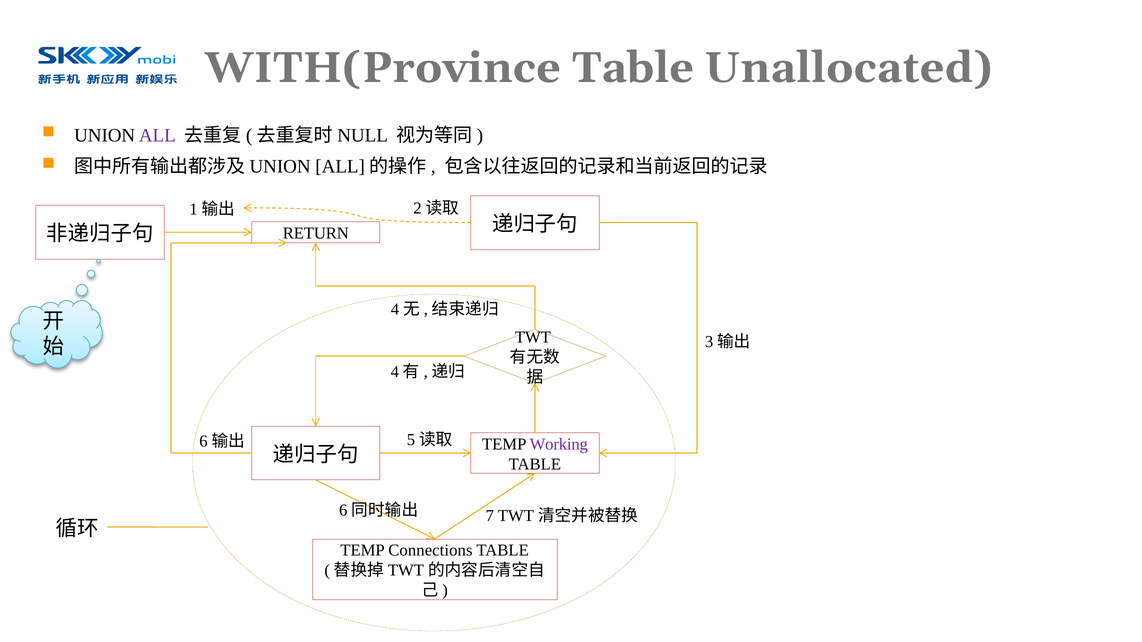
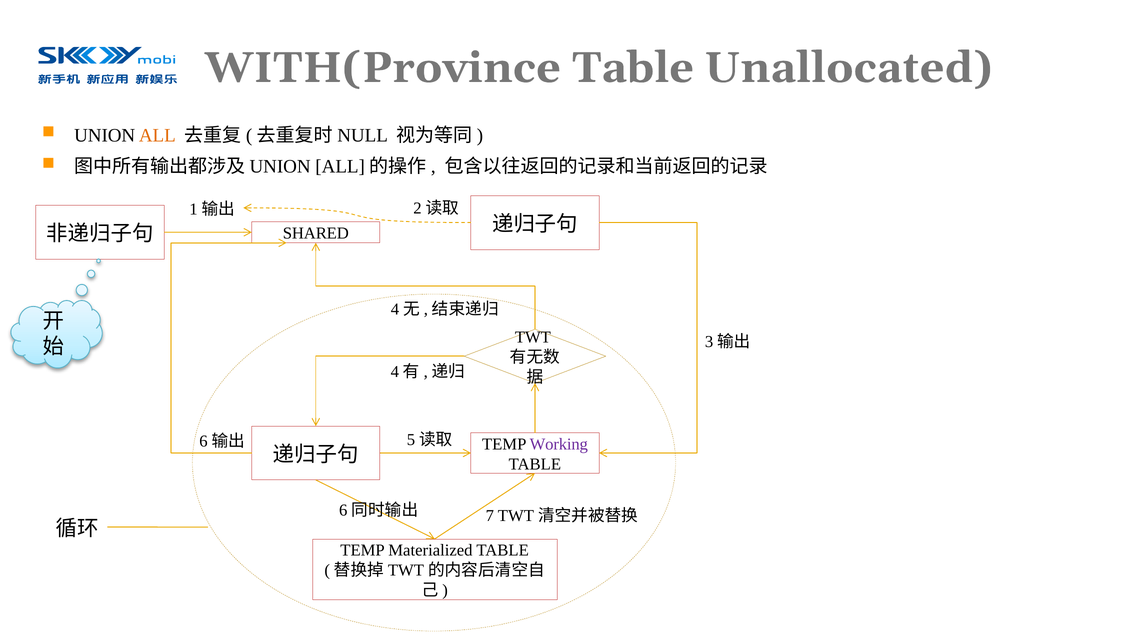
ALL colour: purple -> orange
RETURN: RETURN -> SHARED
Connections: Connections -> Materialized
